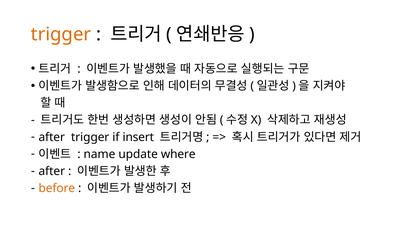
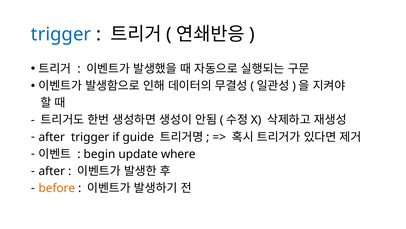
trigger at (61, 34) colour: orange -> blue
insert: insert -> guide
name: name -> begin
